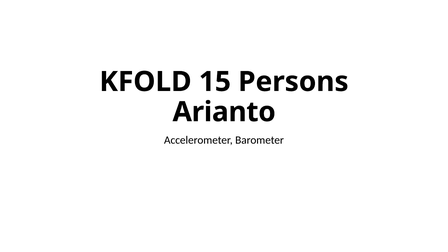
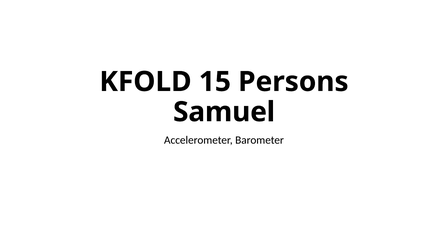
Arianto: Arianto -> Samuel
